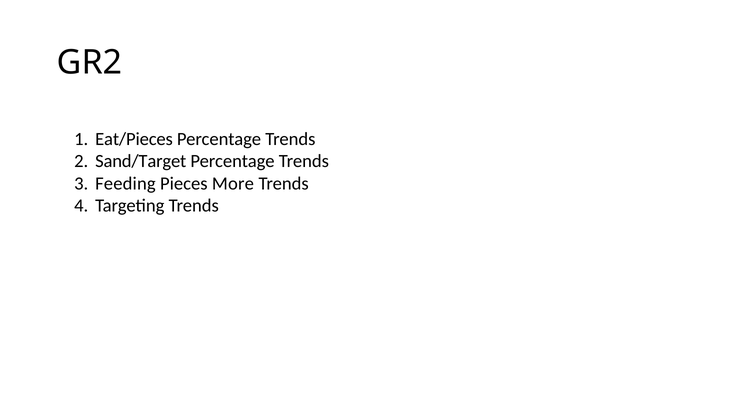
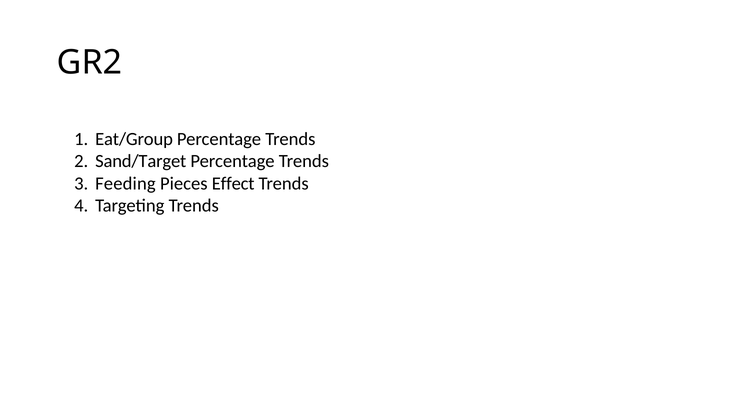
Eat/Pieces: Eat/Pieces -> Eat/Group
More: More -> Effect
